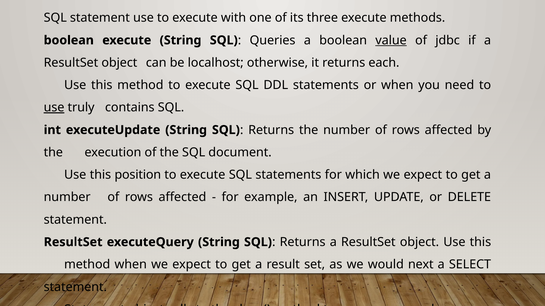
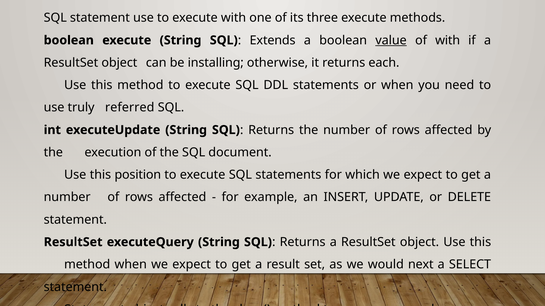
Queries: Queries -> Extends
of jdbc: jdbc -> with
localhost: localhost -> installing
use at (54, 108) underline: present -> none
contains: contains -> referred
